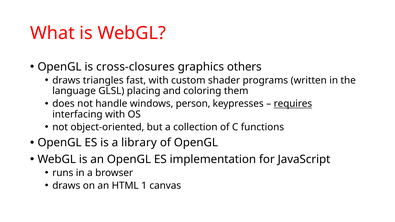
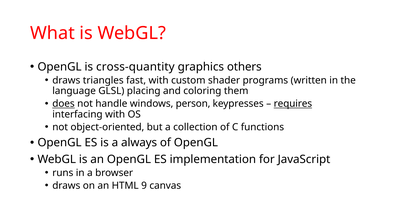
cross-closures: cross-closures -> cross-quantity
does underline: none -> present
library: library -> always
1: 1 -> 9
